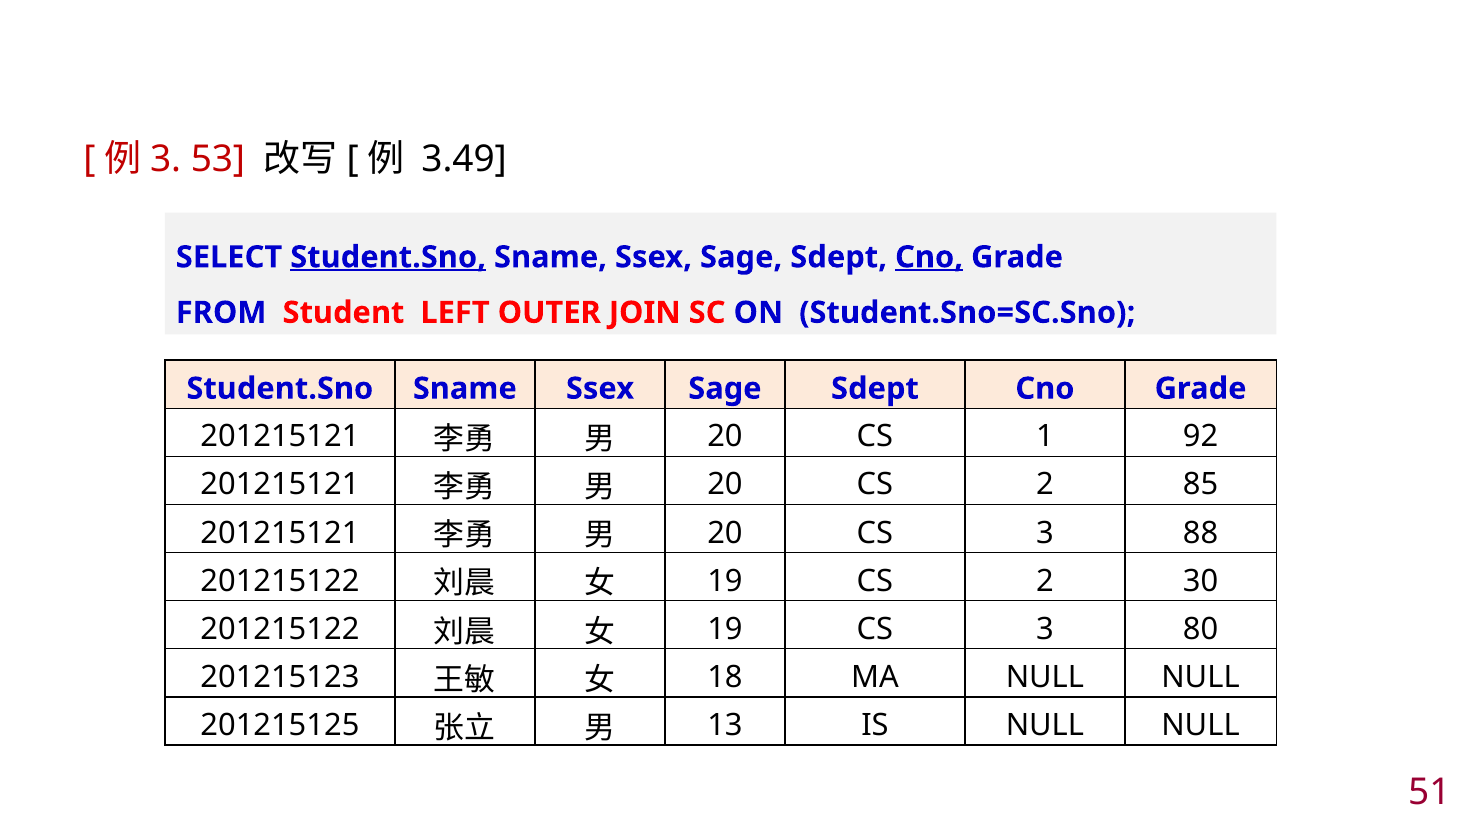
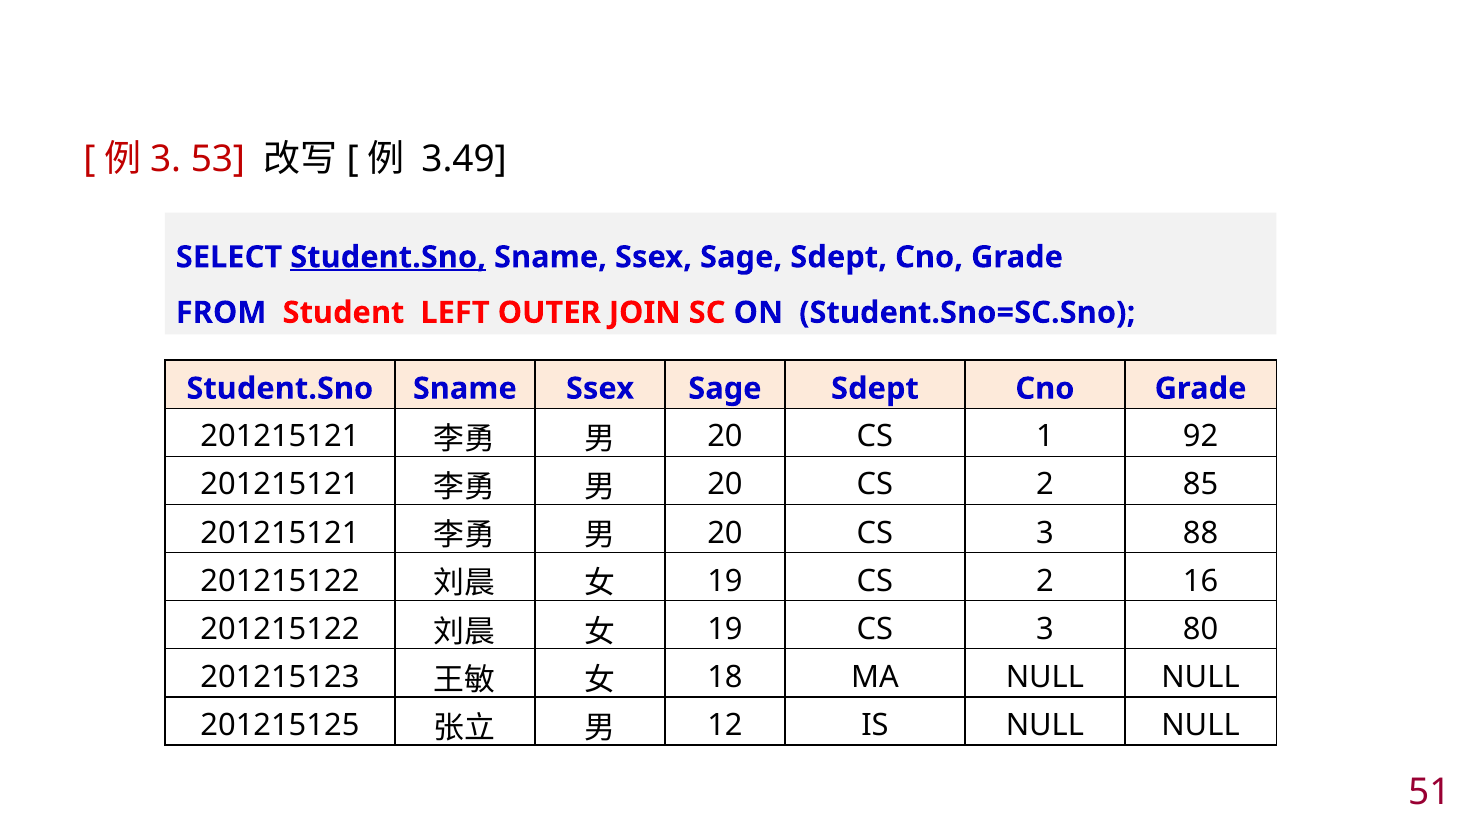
Cno at (929, 257) underline: present -> none
30: 30 -> 16
13: 13 -> 12
